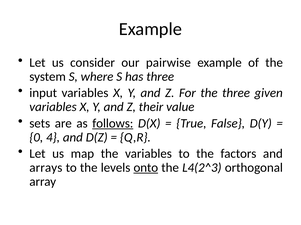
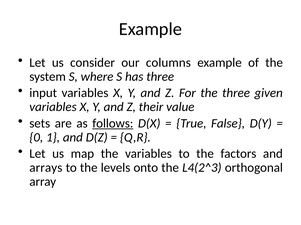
pairwise: pairwise -> columns
4: 4 -> 1
onto underline: present -> none
